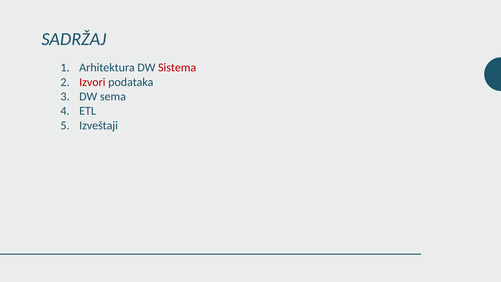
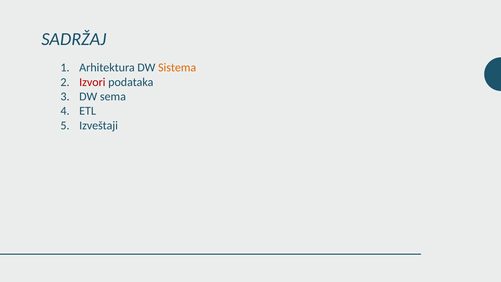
Sistema colour: red -> orange
